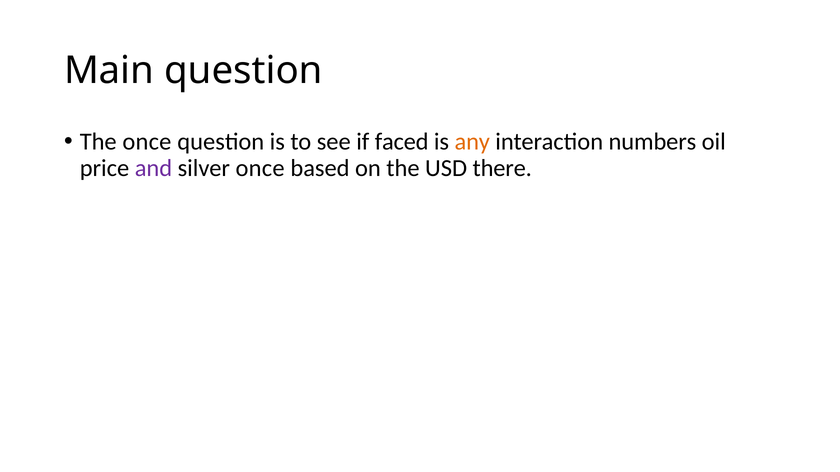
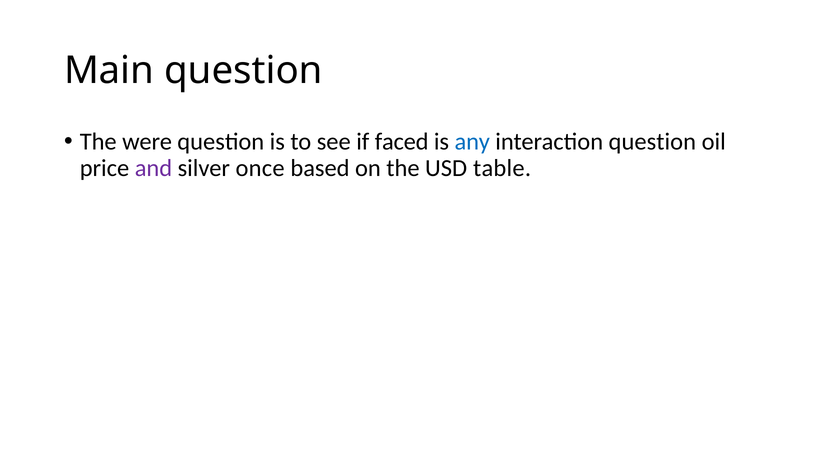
The once: once -> were
any colour: orange -> blue
interaction numbers: numbers -> question
there: there -> table
